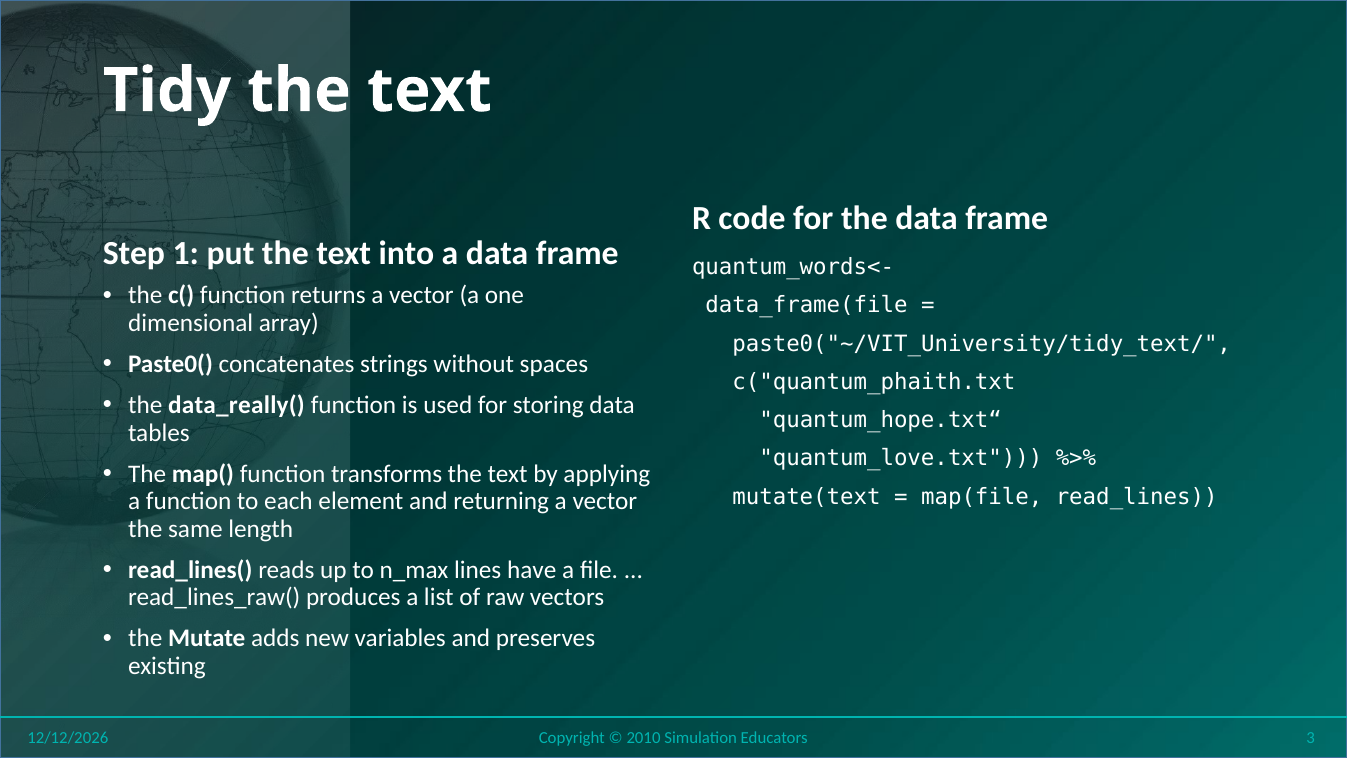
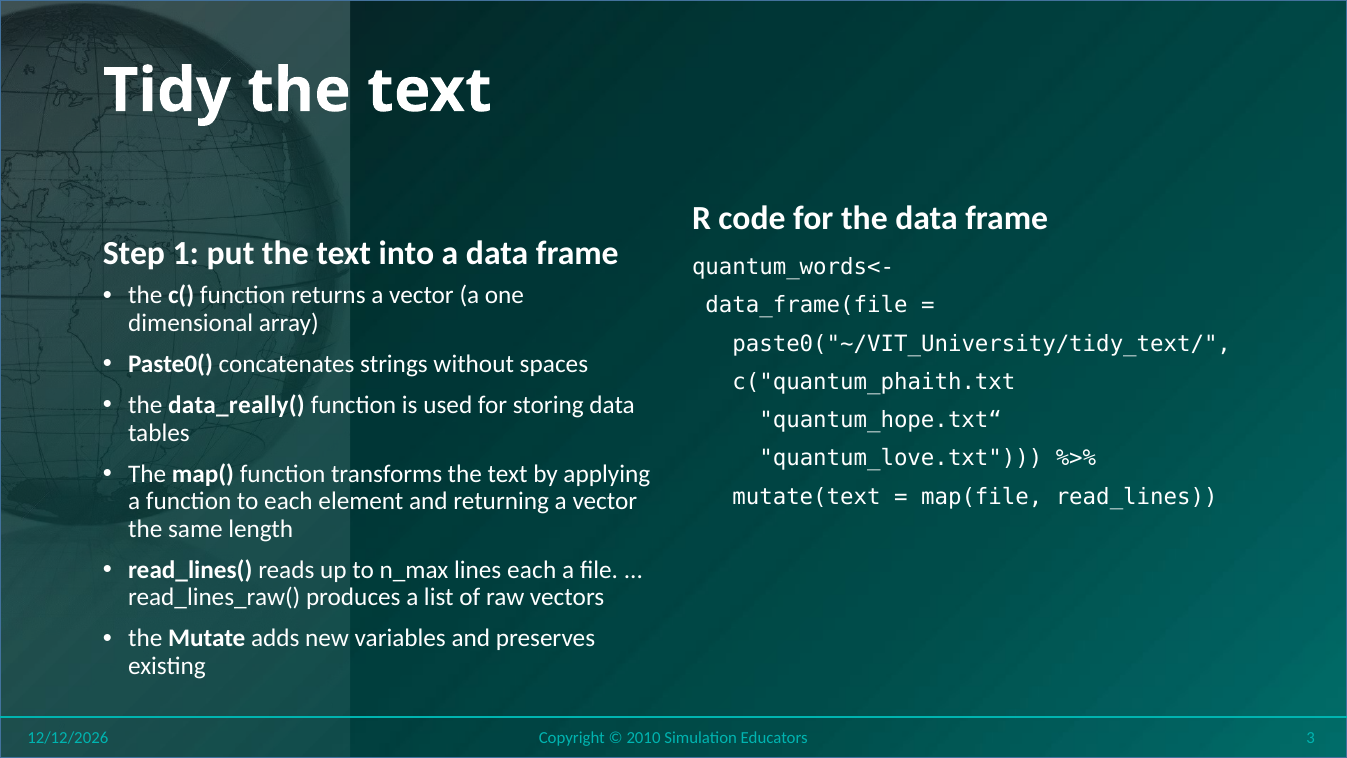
lines have: have -> each
